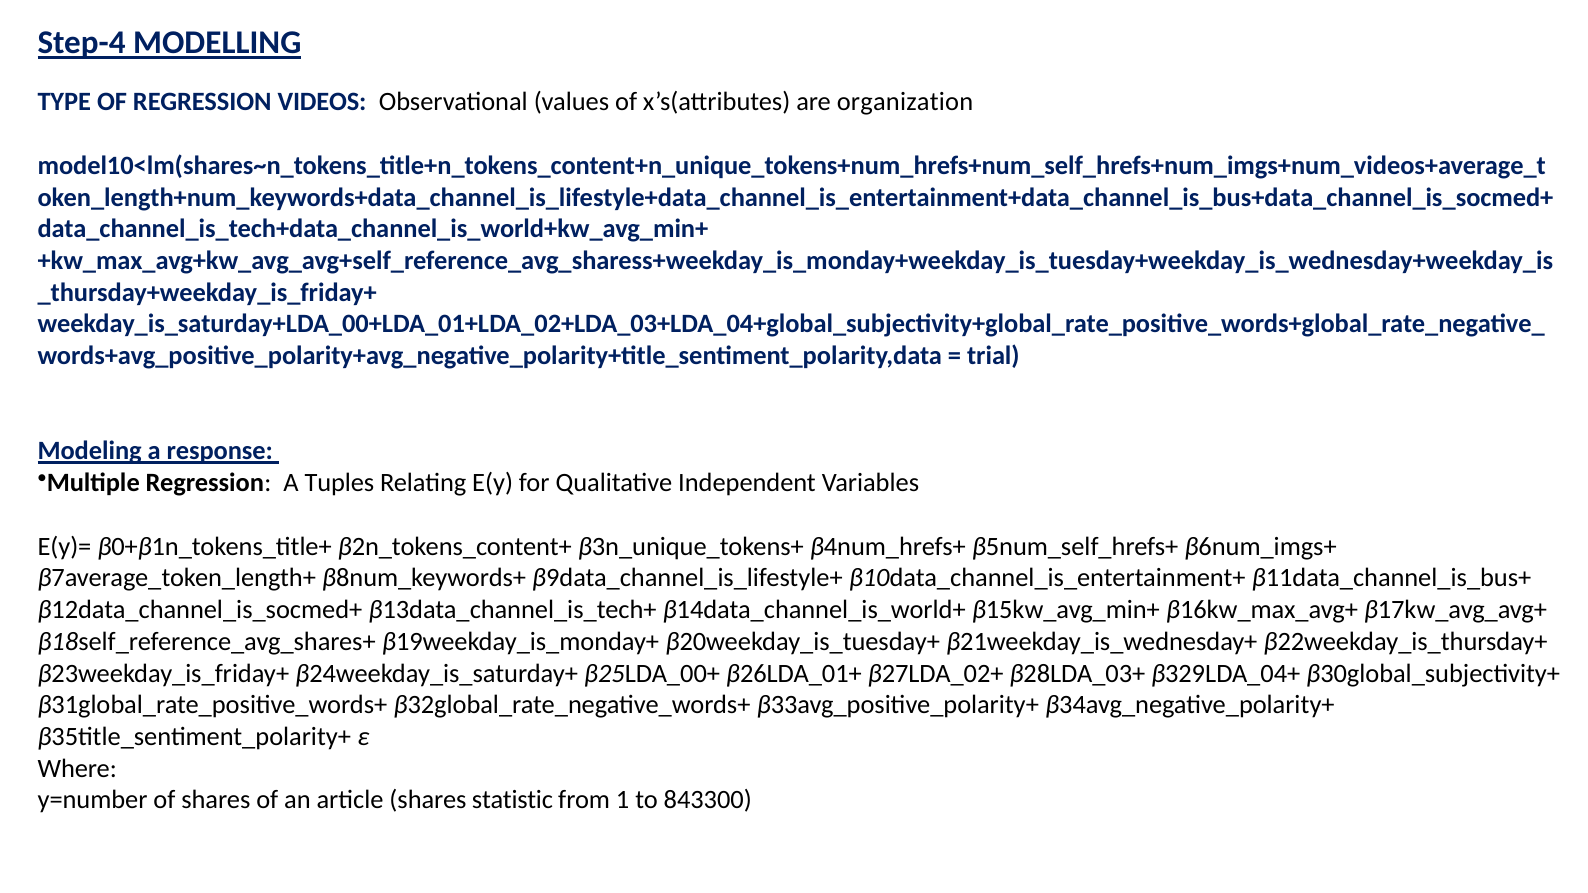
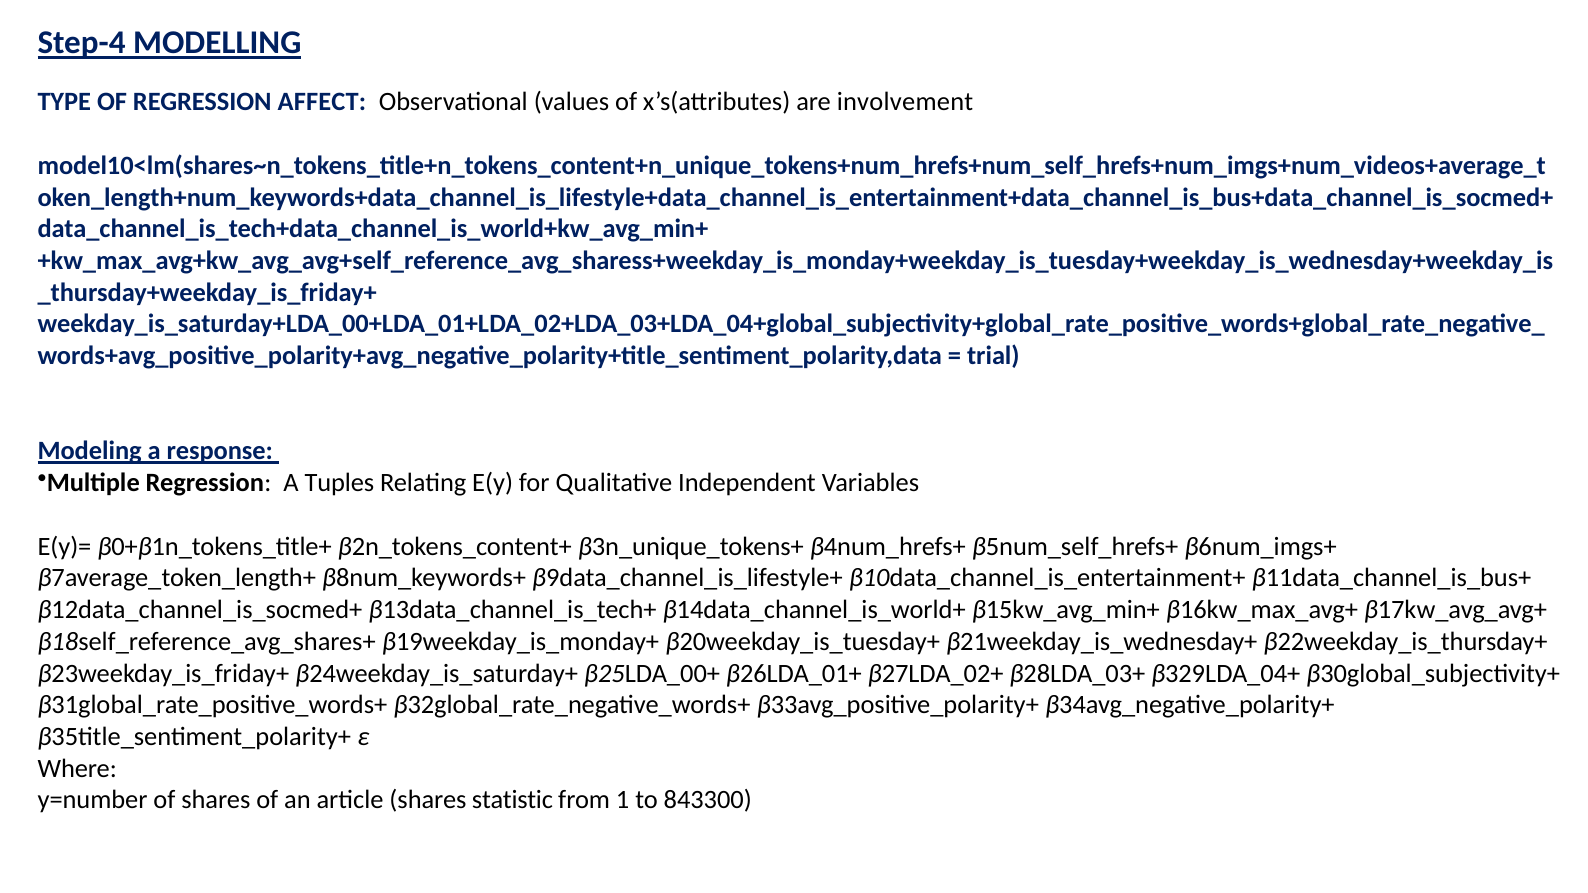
VIDEOS: VIDEOS -> AFFECT
organization: organization -> involvement
